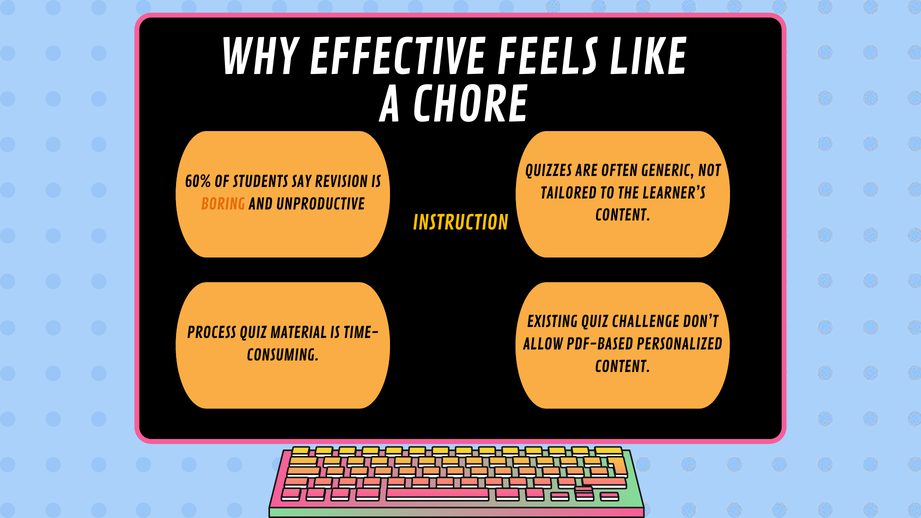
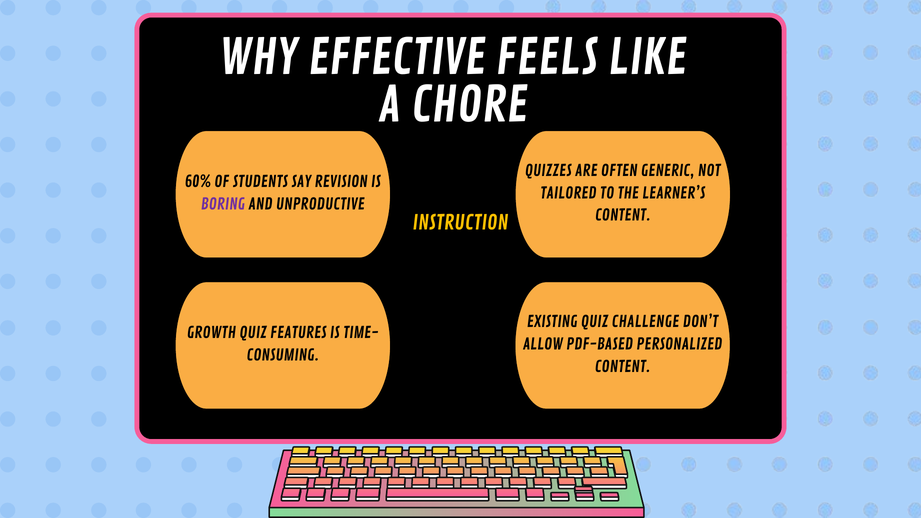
BORING colour: orange -> purple
PROCESS: PROCESS -> GROWTH
MATERIAL: MATERIAL -> FEATURES
